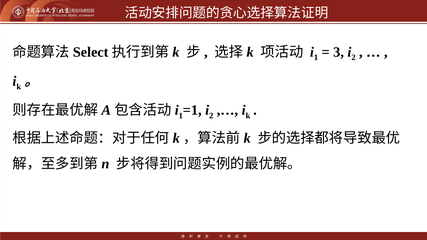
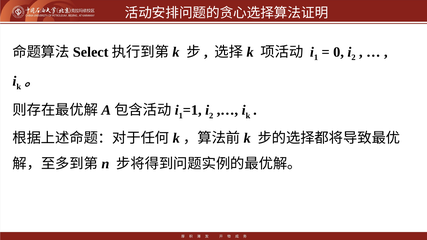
3: 3 -> 0
